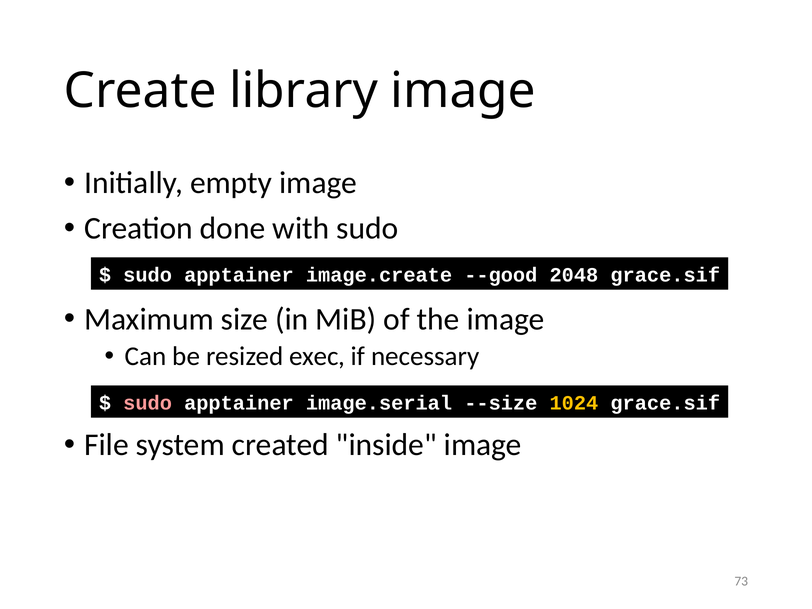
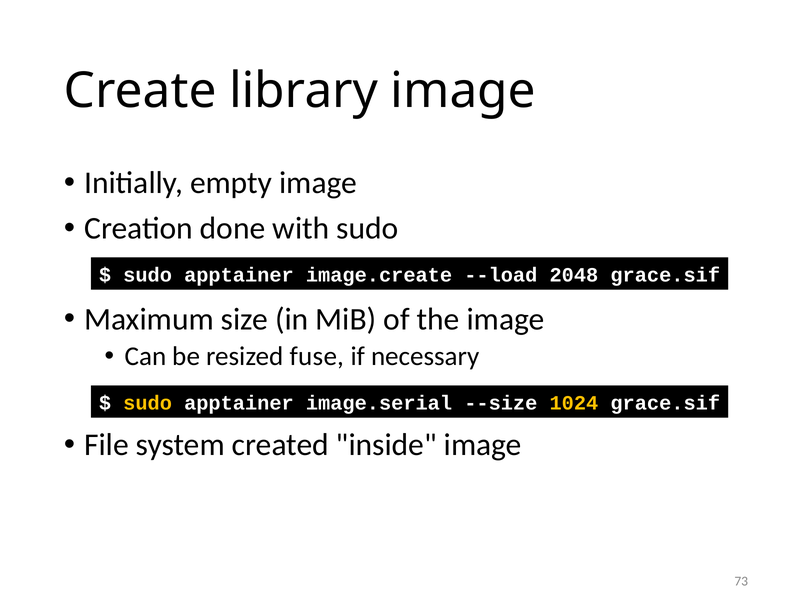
--good: --good -> --load
exec: exec -> fuse
sudo at (148, 403) colour: pink -> yellow
